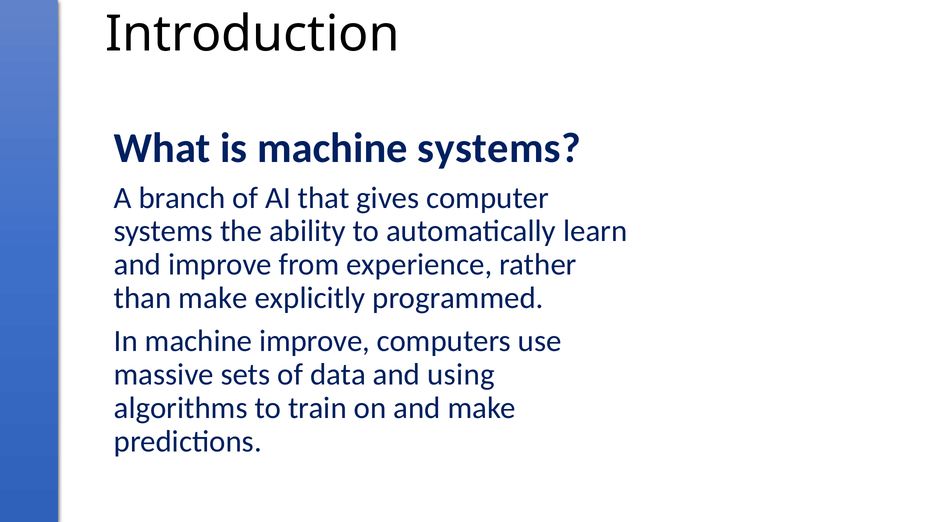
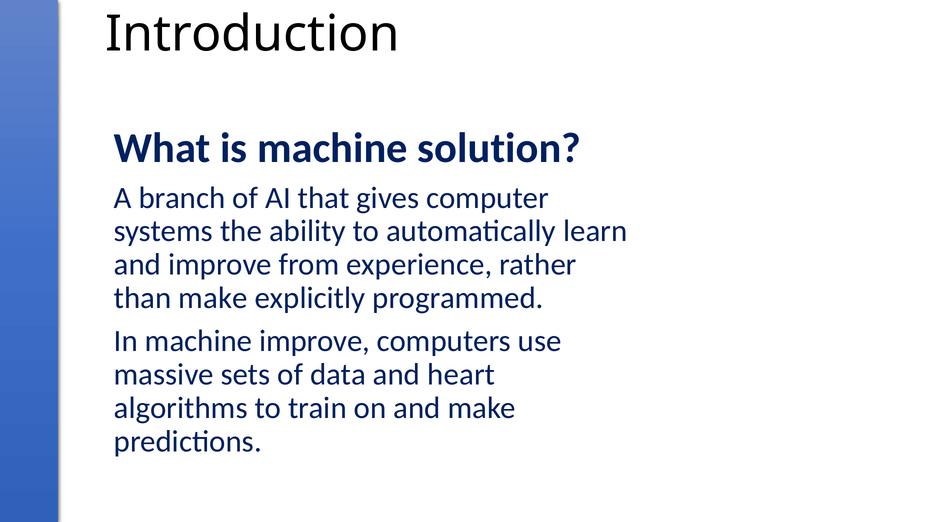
machine systems: systems -> solution
using: using -> heart
